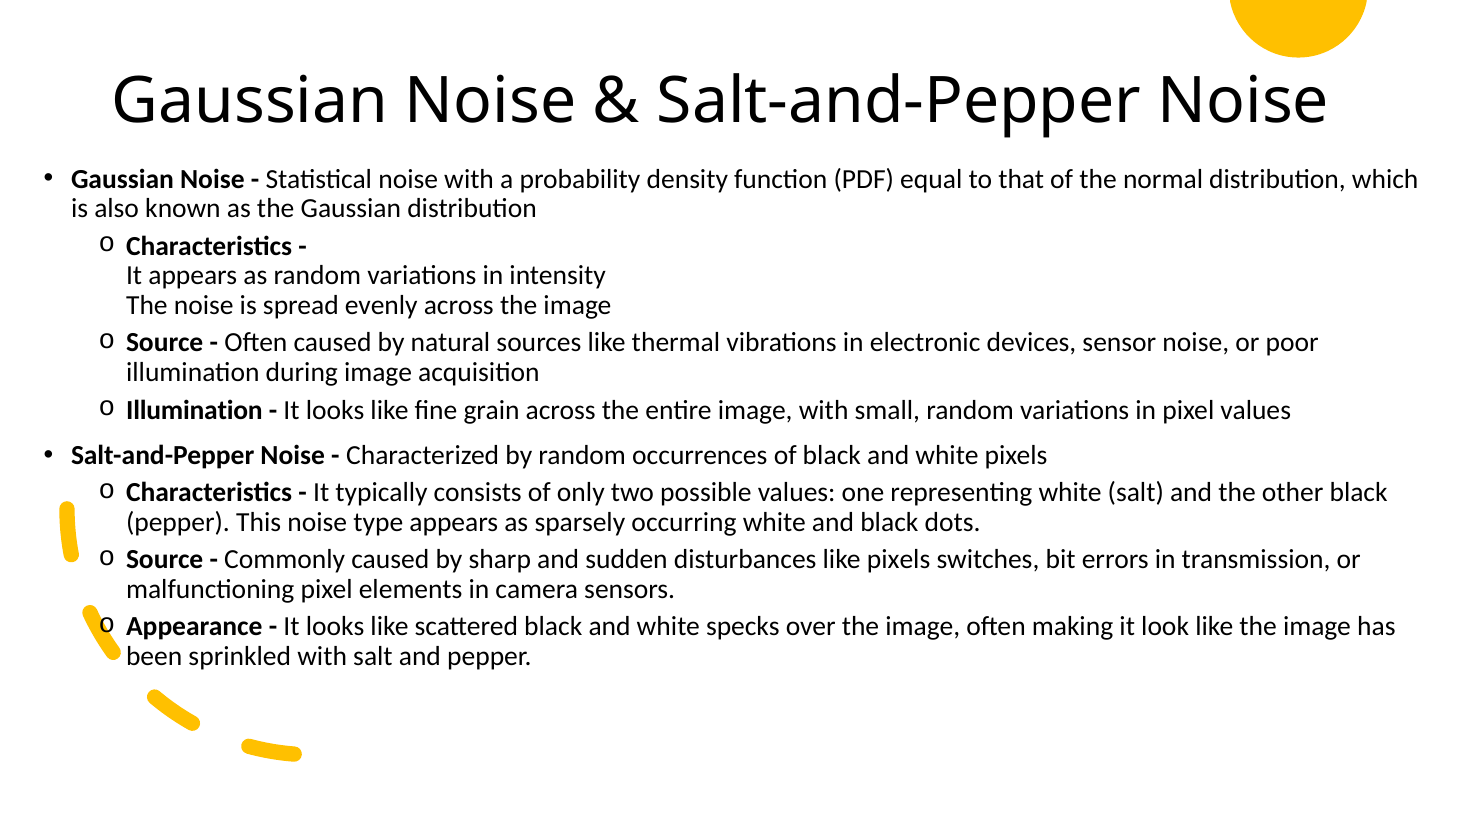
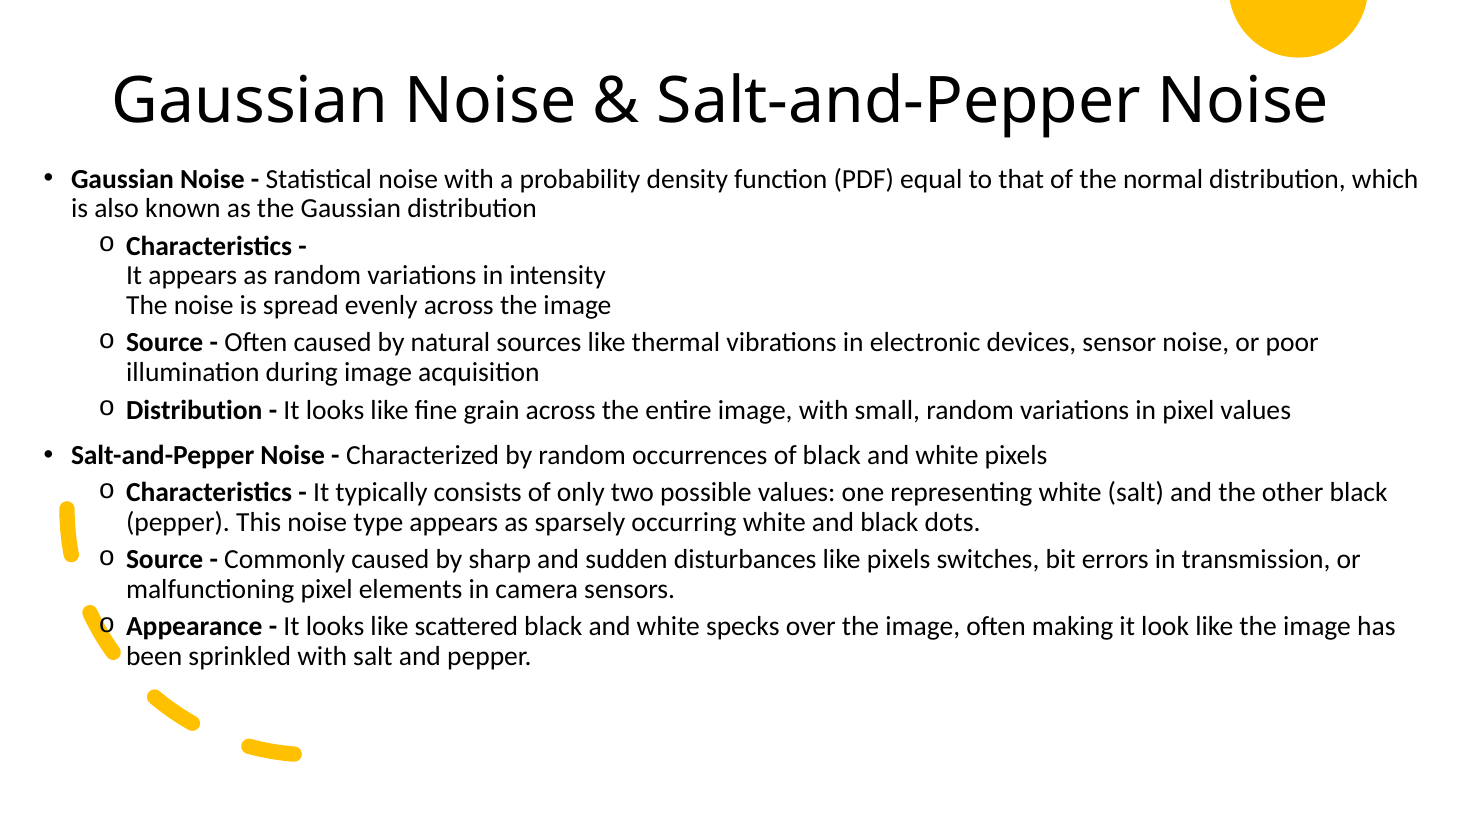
Illumination at (194, 410): Illumination -> Distribution
